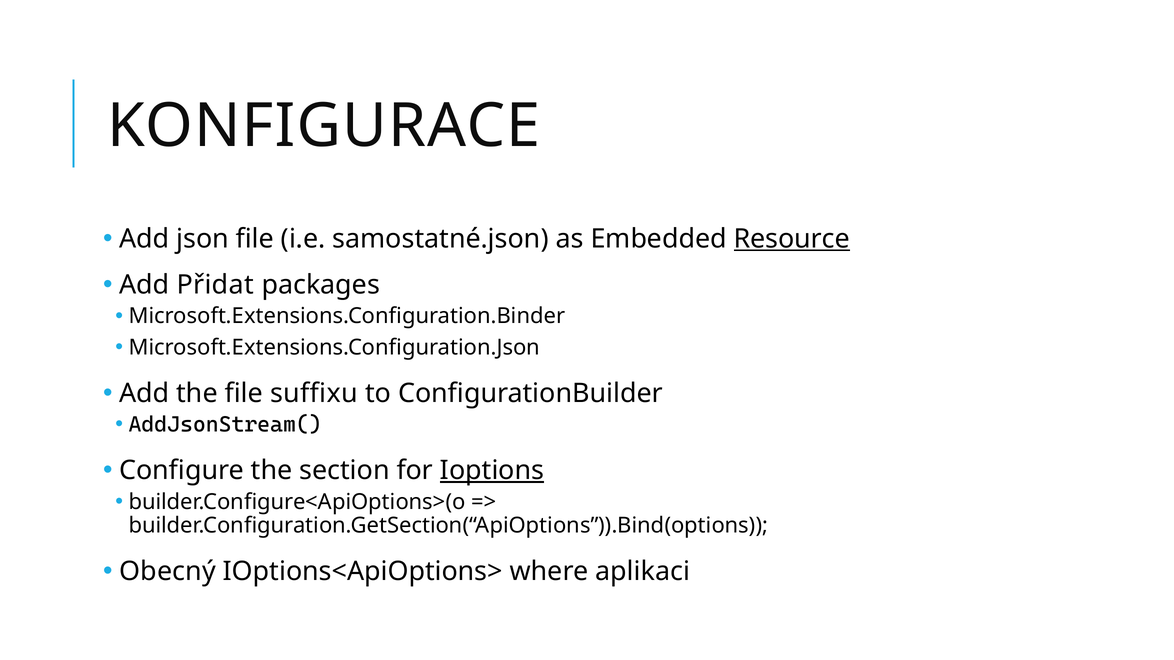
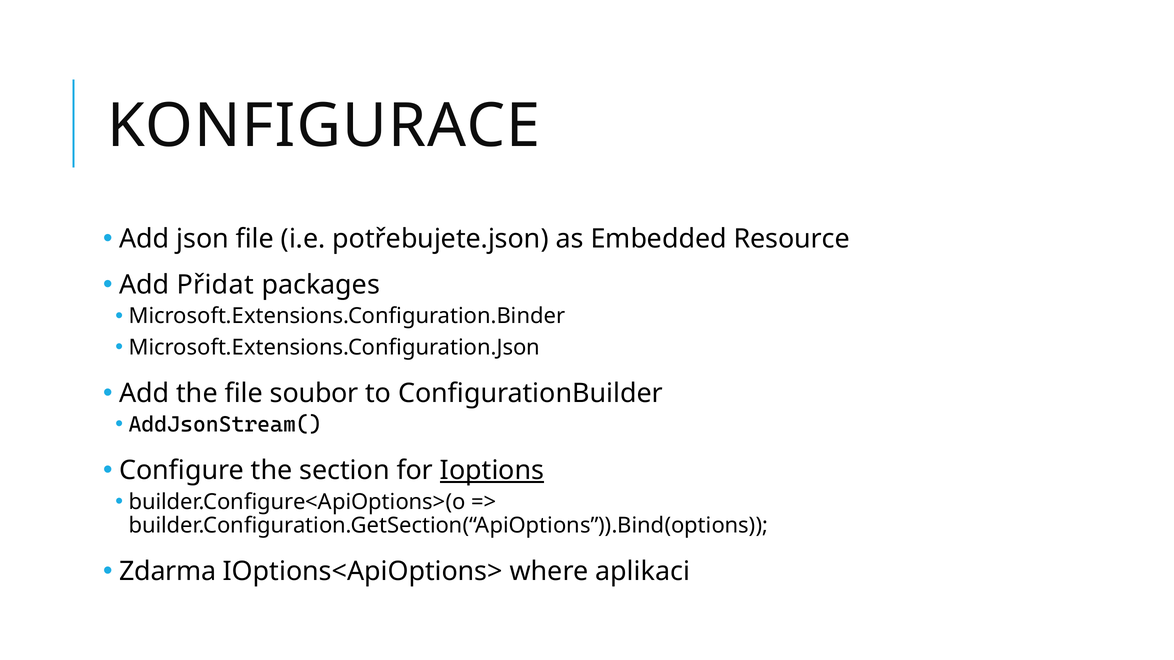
samostatné.json: samostatné.json -> potřebujete.json
Resource underline: present -> none
suffixu: suffixu -> soubor
Obecný: Obecný -> Zdarma
